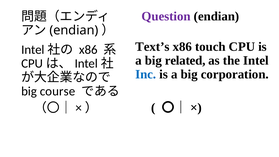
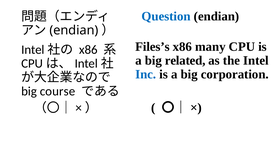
Question colour: purple -> blue
Text’s: Text’s -> Files’s
touch: touch -> many
